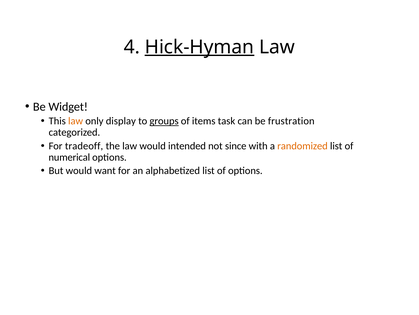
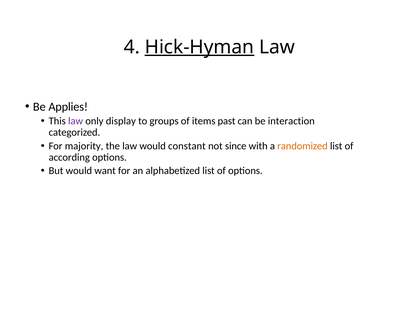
Widget: Widget -> Applies
law at (76, 121) colour: orange -> purple
groups underline: present -> none
task: task -> past
frustration: frustration -> interaction
tradeoff: tradeoff -> majority
intended: intended -> constant
numerical: numerical -> according
